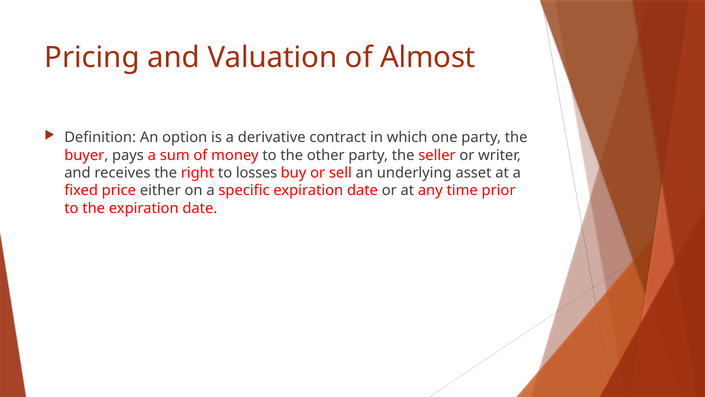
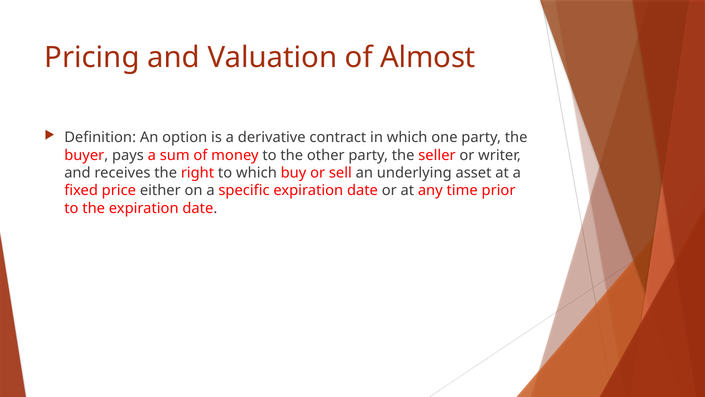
to losses: losses -> which
